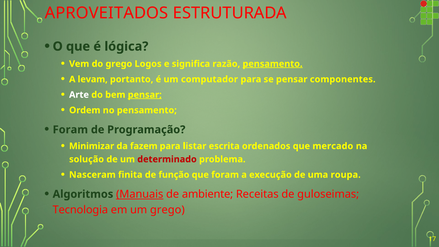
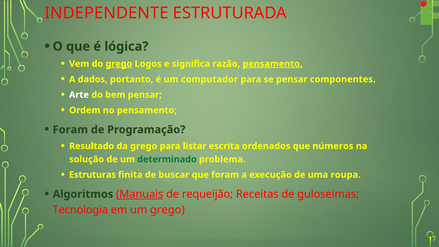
APROVEITADOS: APROVEITADOS -> INDEPENDENTE
grego at (119, 64) underline: none -> present
levam: levam -> dados
pensar at (145, 95) underline: present -> none
Minimizar: Minimizar -> Resultado
da fazem: fazem -> grego
mercado: mercado -> números
determinado colour: red -> green
Nasceram: Nasceram -> Estruturas
função: função -> buscar
ambiente: ambiente -> requeijão
